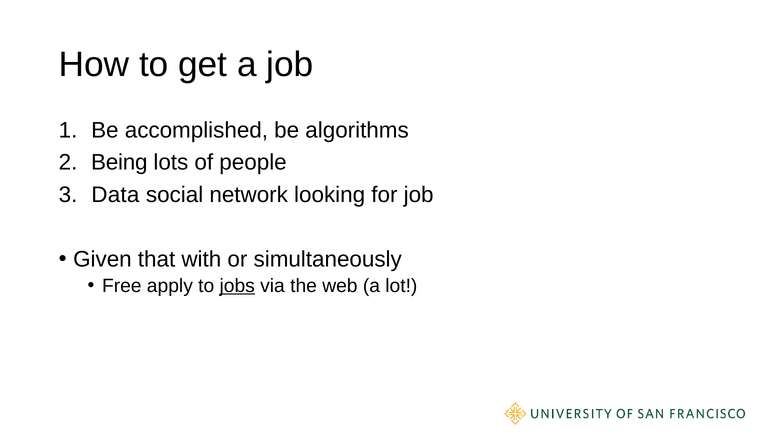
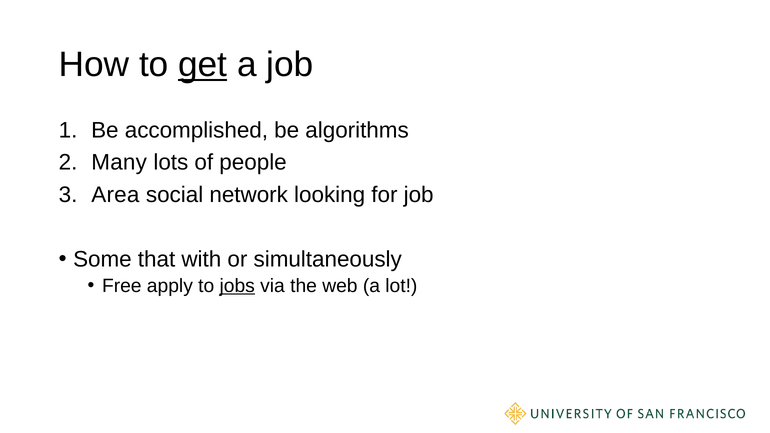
get underline: none -> present
Being: Being -> Many
Data: Data -> Area
Given: Given -> Some
